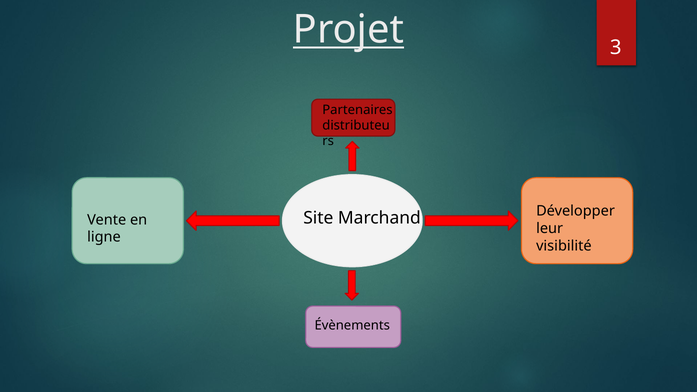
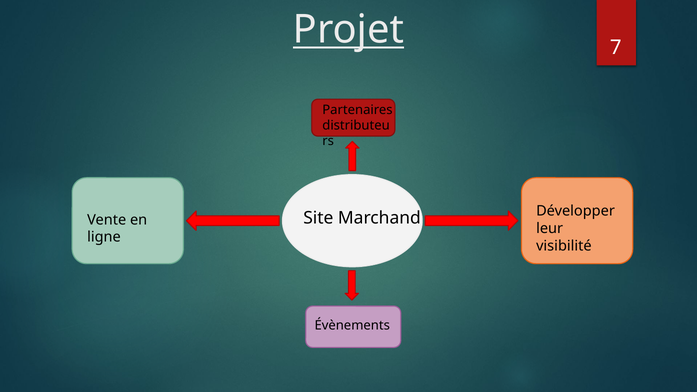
3: 3 -> 7
